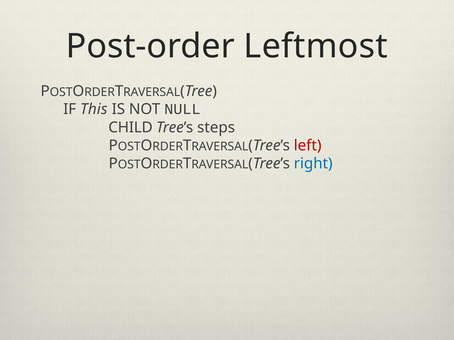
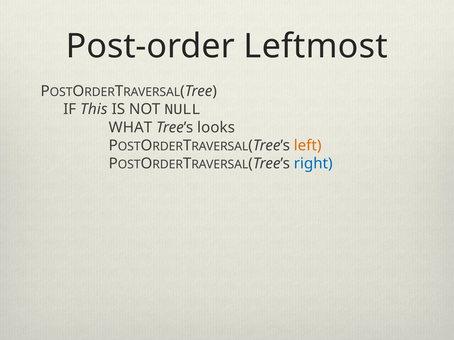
CHILD: CHILD -> WHAT
steps: steps -> looks
left colour: red -> orange
